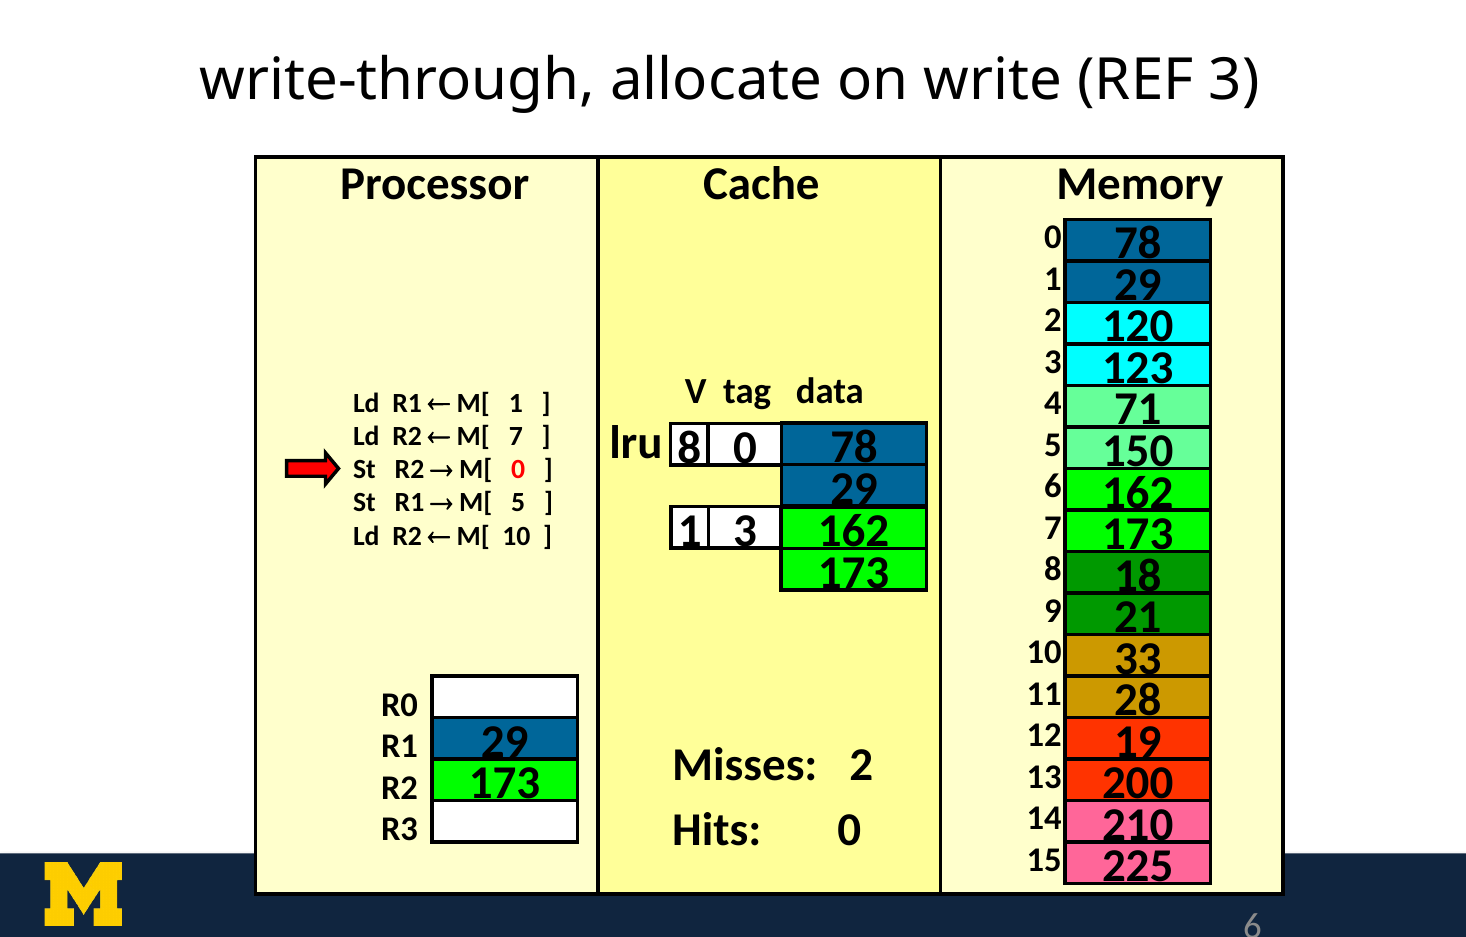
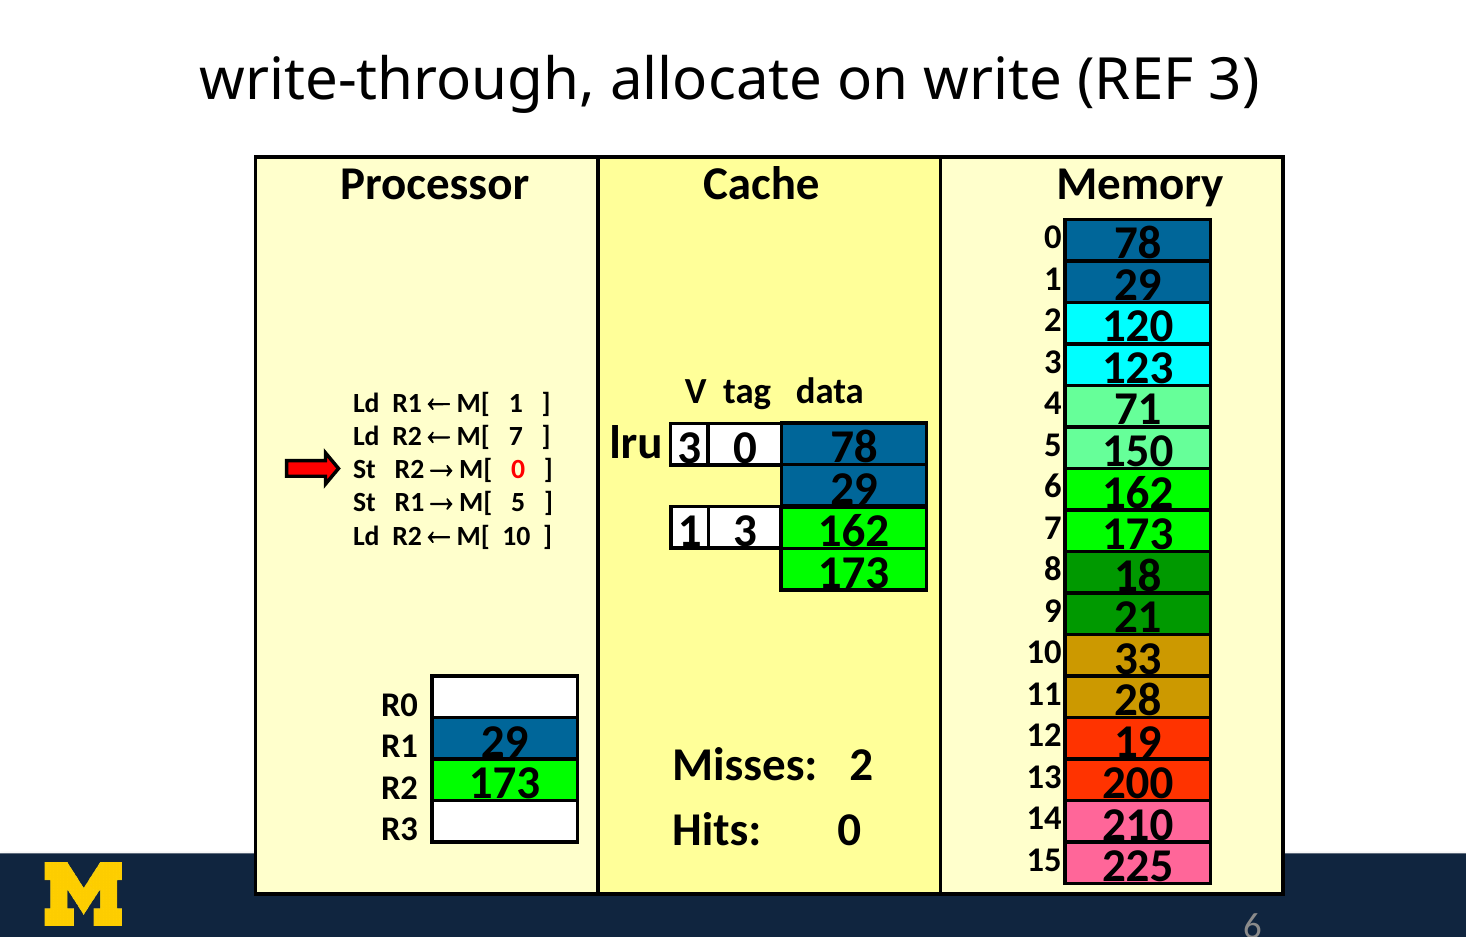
lru 8: 8 -> 3
